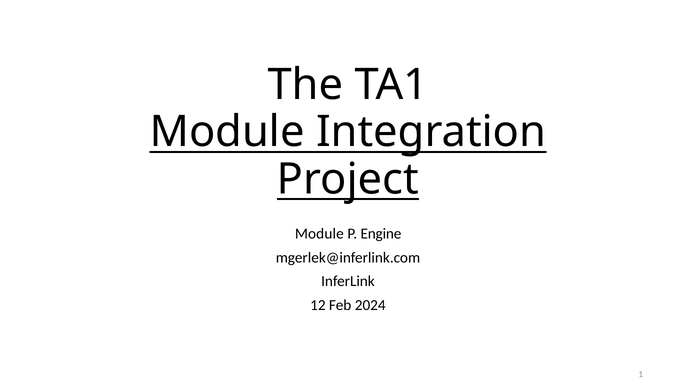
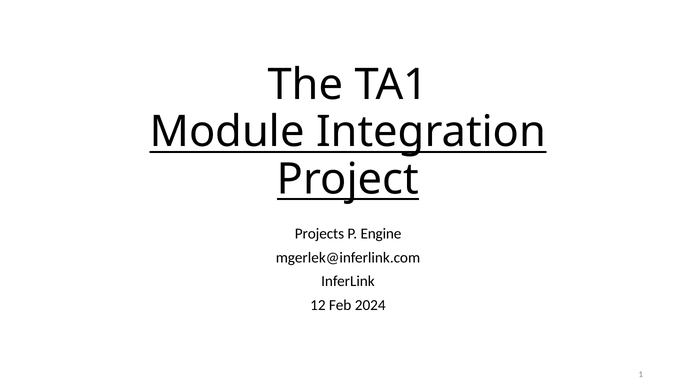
Module at (319, 234): Module -> Projects
